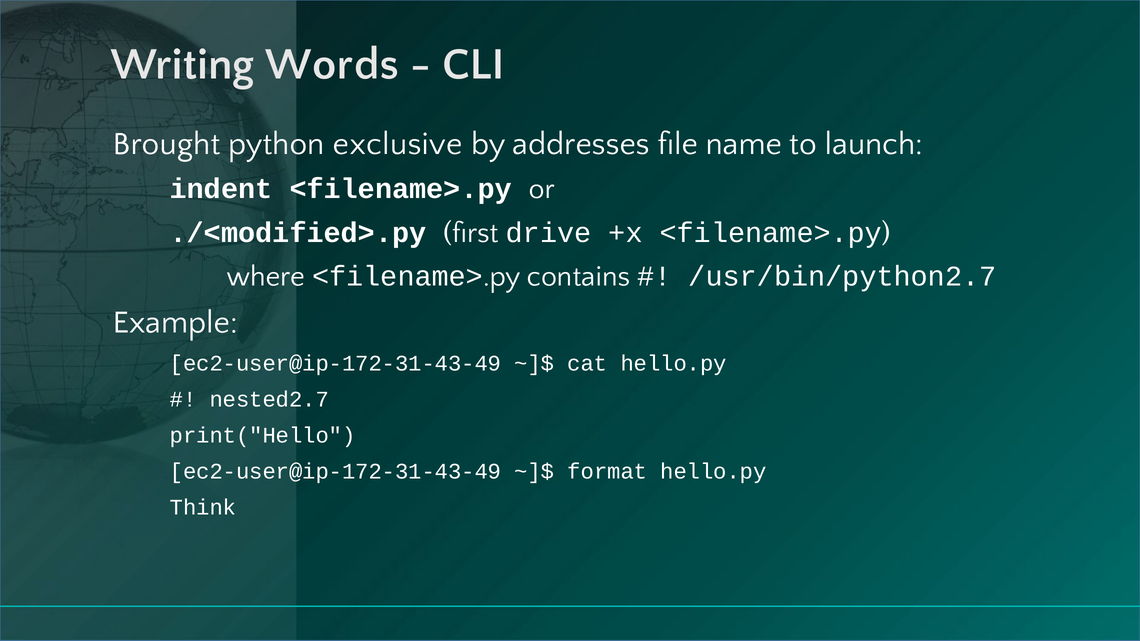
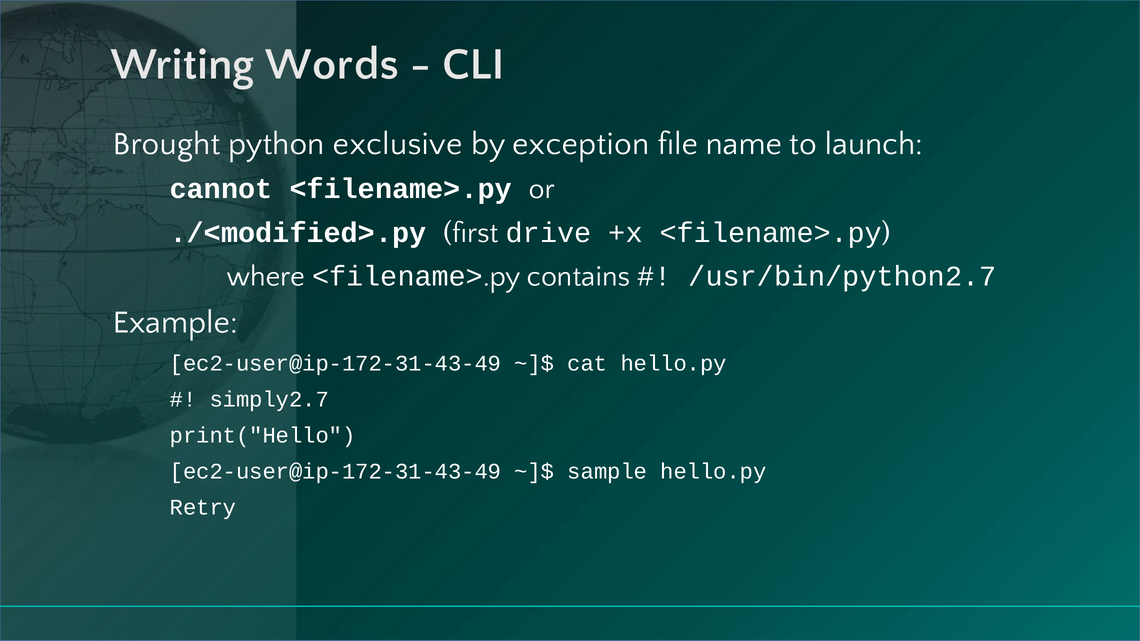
addresses: addresses -> exception
indent: indent -> cannot
nested2.7: nested2.7 -> simply2.7
format: format -> sample
Think: Think -> Retry
